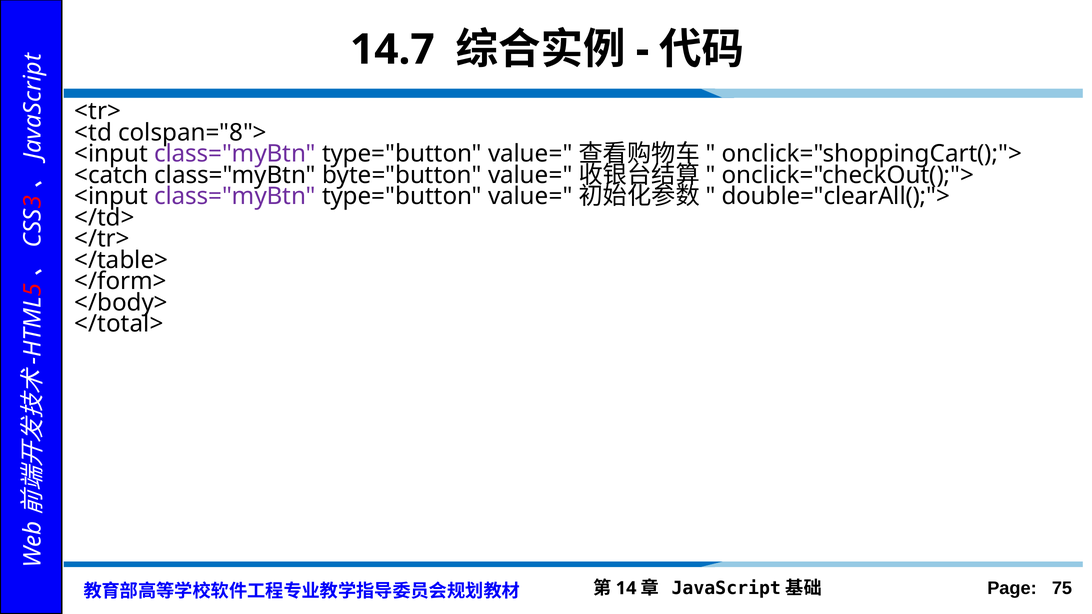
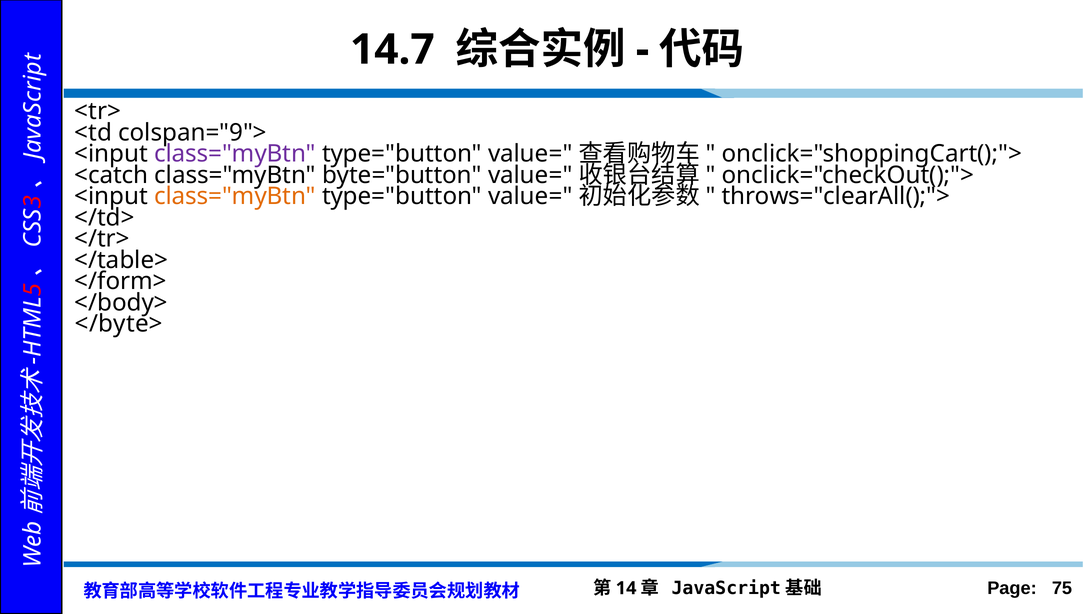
colspan="8">: colspan="8"> -> colspan="9">
class="myBtn at (235, 196) colour: purple -> orange
double="clearAll();">: double="clearAll();"> -> throws="clearAll();">
</total>: </total> -> </byte>
